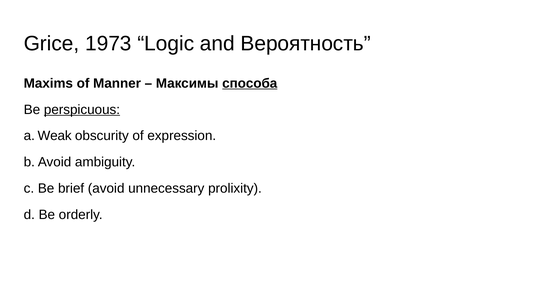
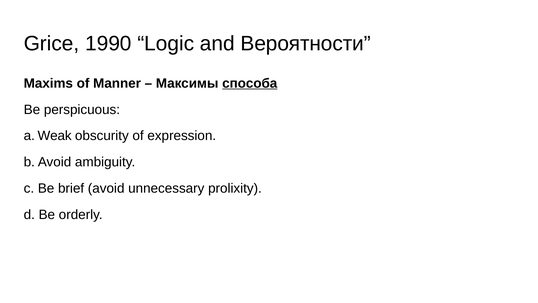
1973: 1973 -> 1990
Вероятность: Вероятность -> Вероятности
perspicuous underline: present -> none
